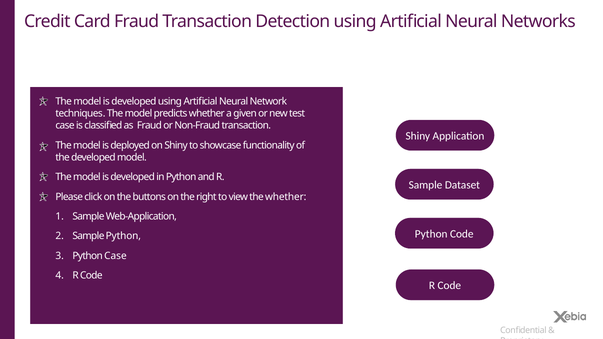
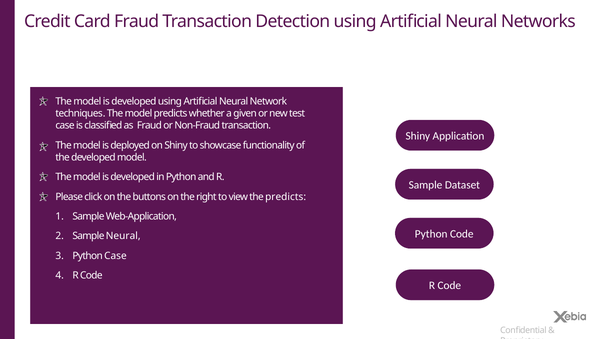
the whether: whether -> predicts
Sample Python: Python -> Neural
